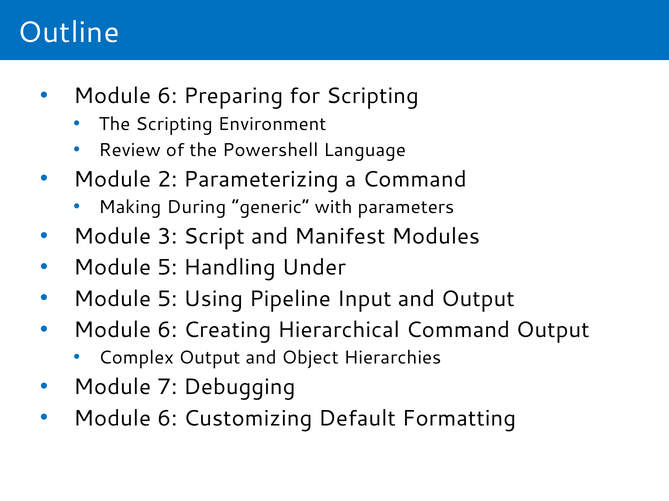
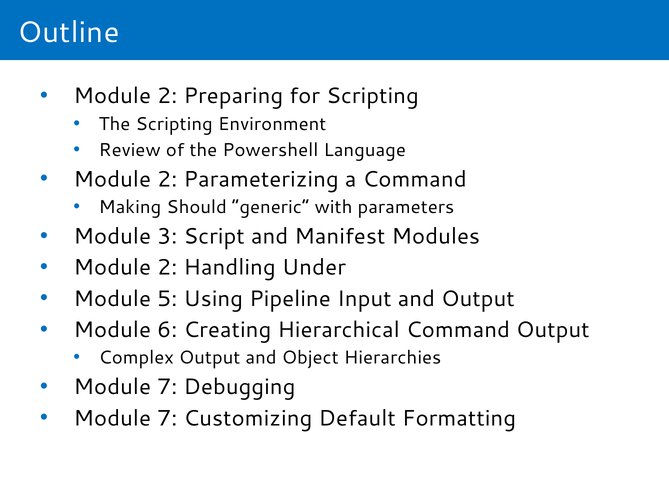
6 at (167, 96): 6 -> 2
During: During -> Should
5 at (167, 268): 5 -> 2
6 at (167, 419): 6 -> 7
